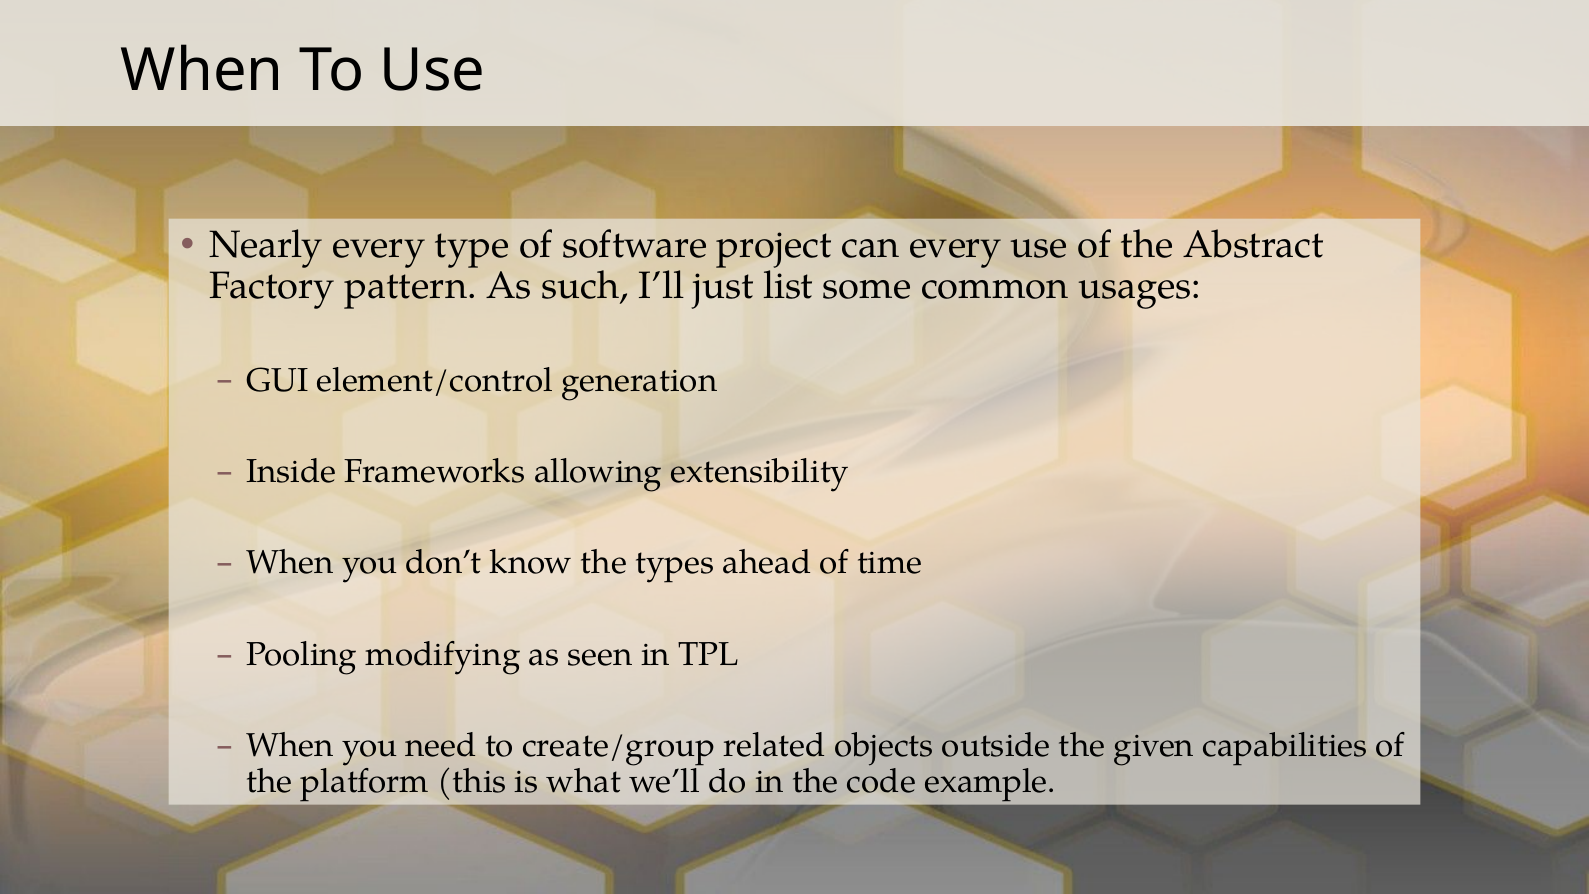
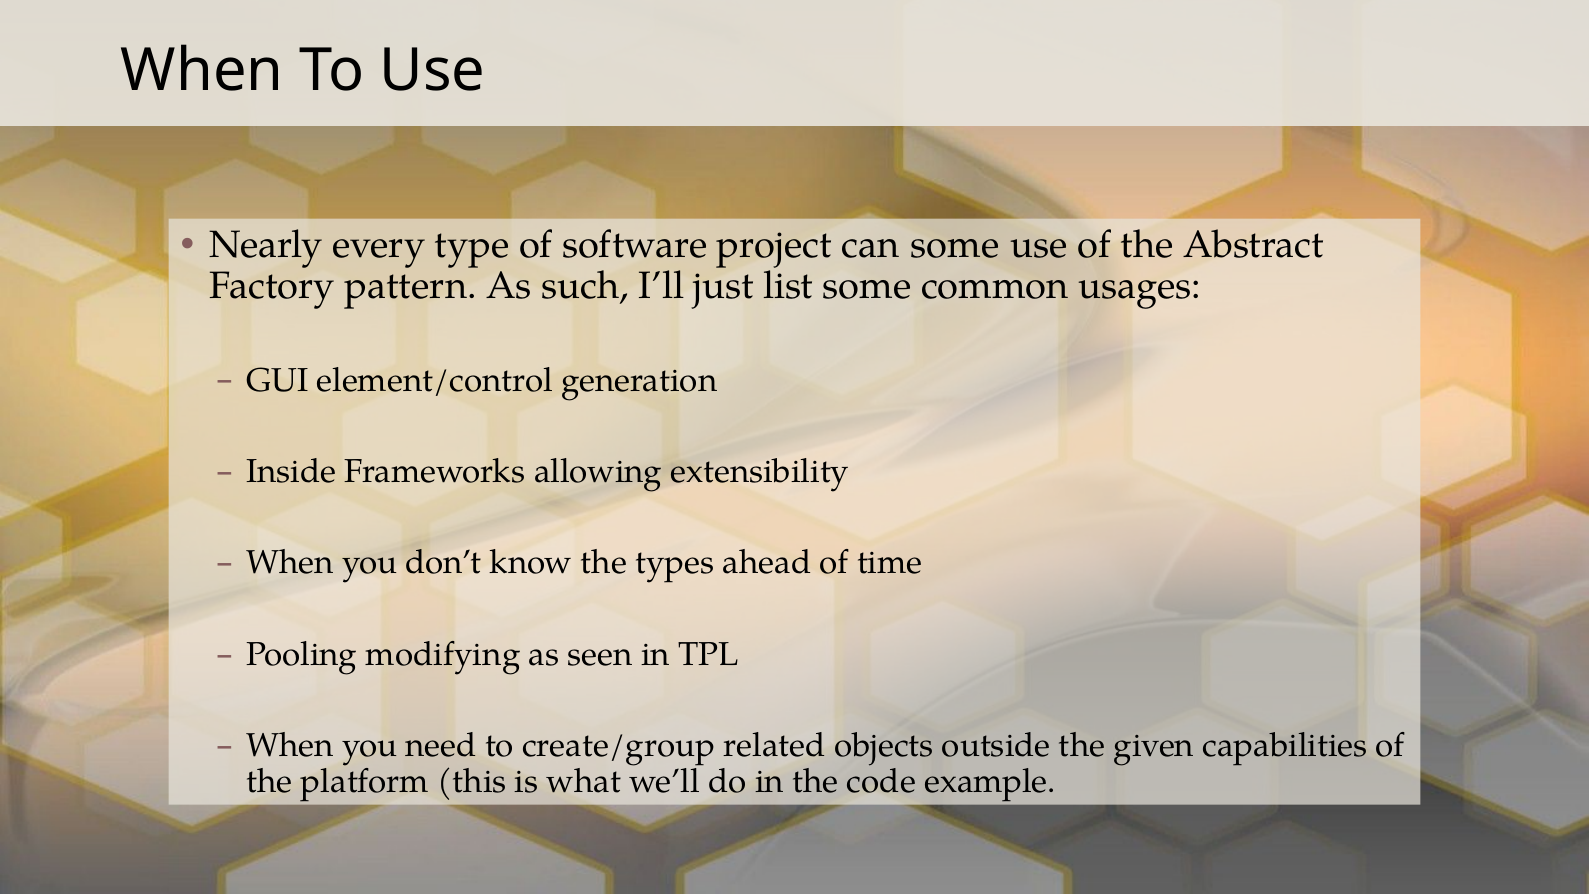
can every: every -> some
